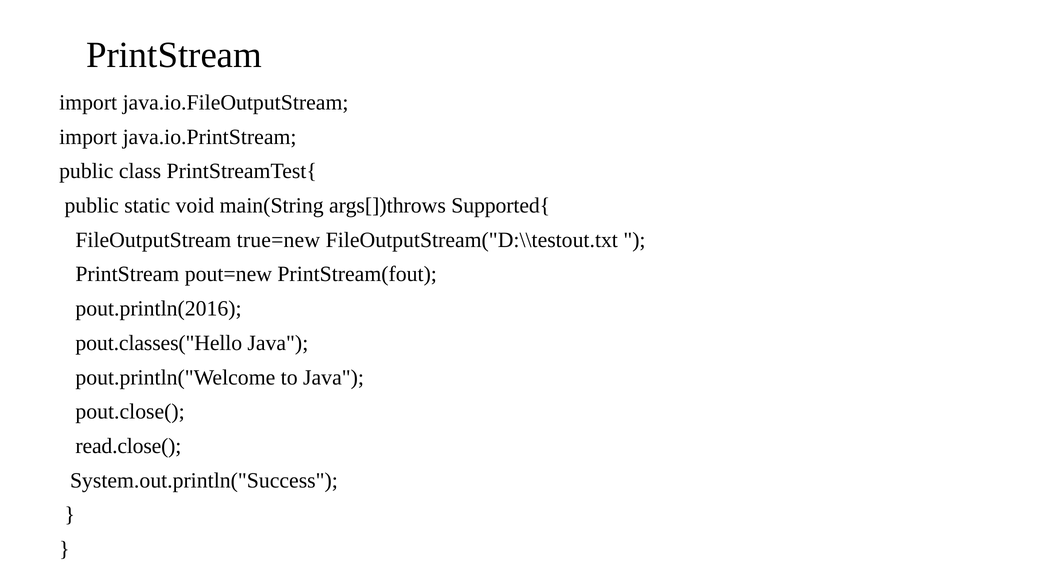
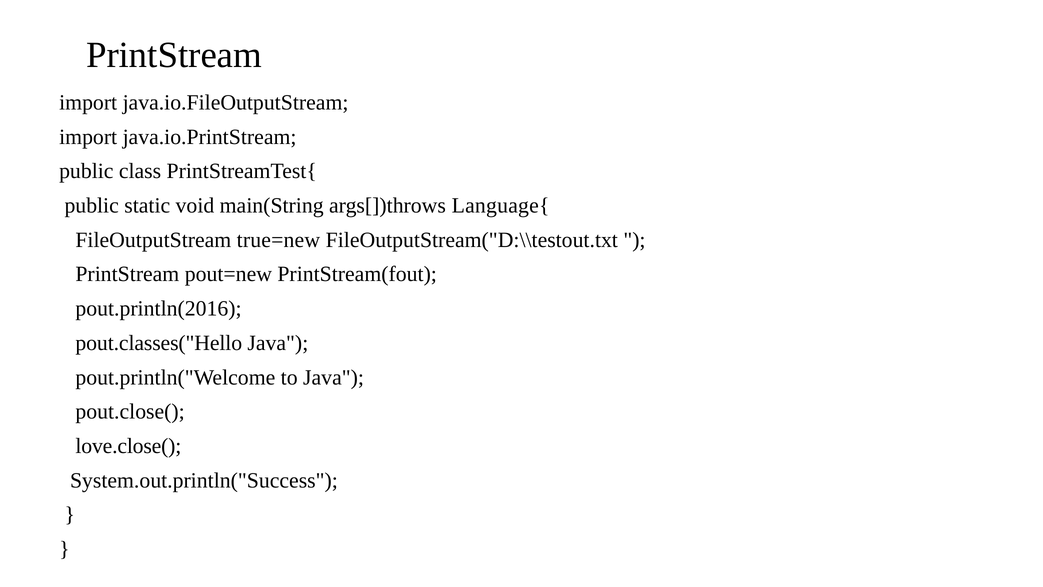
Supported{: Supported{ -> Language{
read.close(: read.close( -> love.close(
